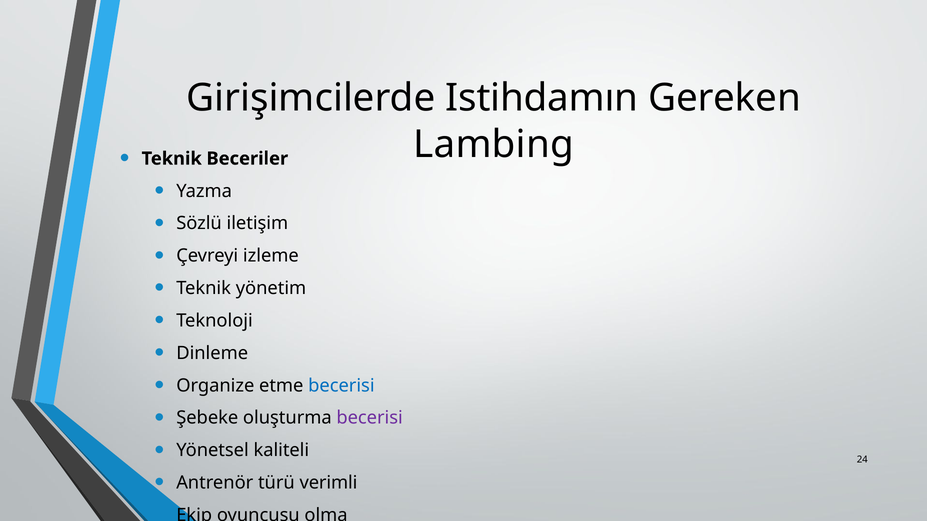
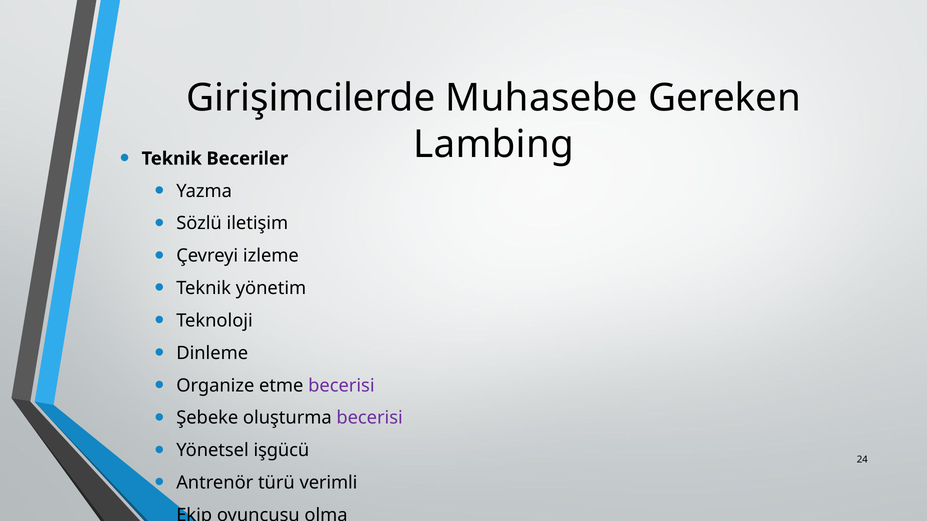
Istihdamın: Istihdamın -> Muhasebe
becerisi at (341, 386) colour: blue -> purple
kaliteli: kaliteli -> işgücü
